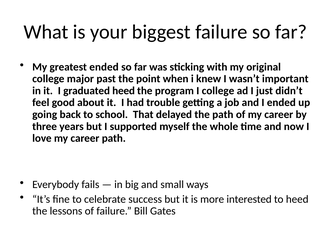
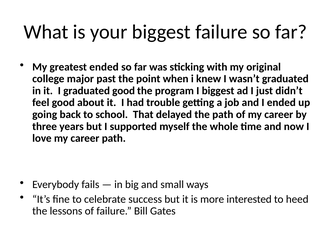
wasn’t important: important -> graduated
graduated heed: heed -> good
I college: college -> biggest
